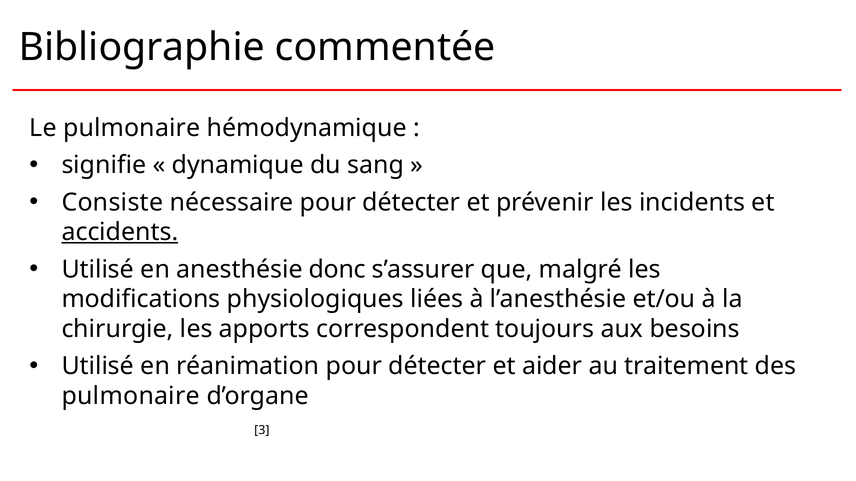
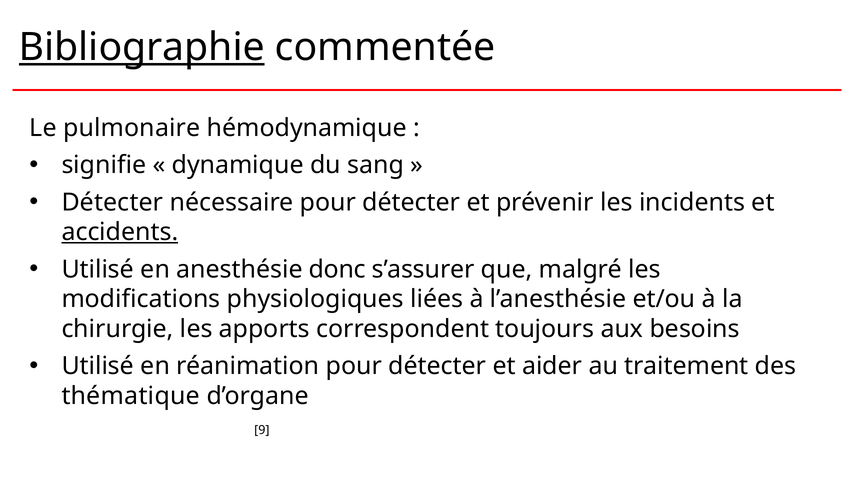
Bibliographie underline: none -> present
Consiste at (112, 203): Consiste -> Détecter
pulmonaire at (131, 397): pulmonaire -> thématique
3: 3 -> 9
